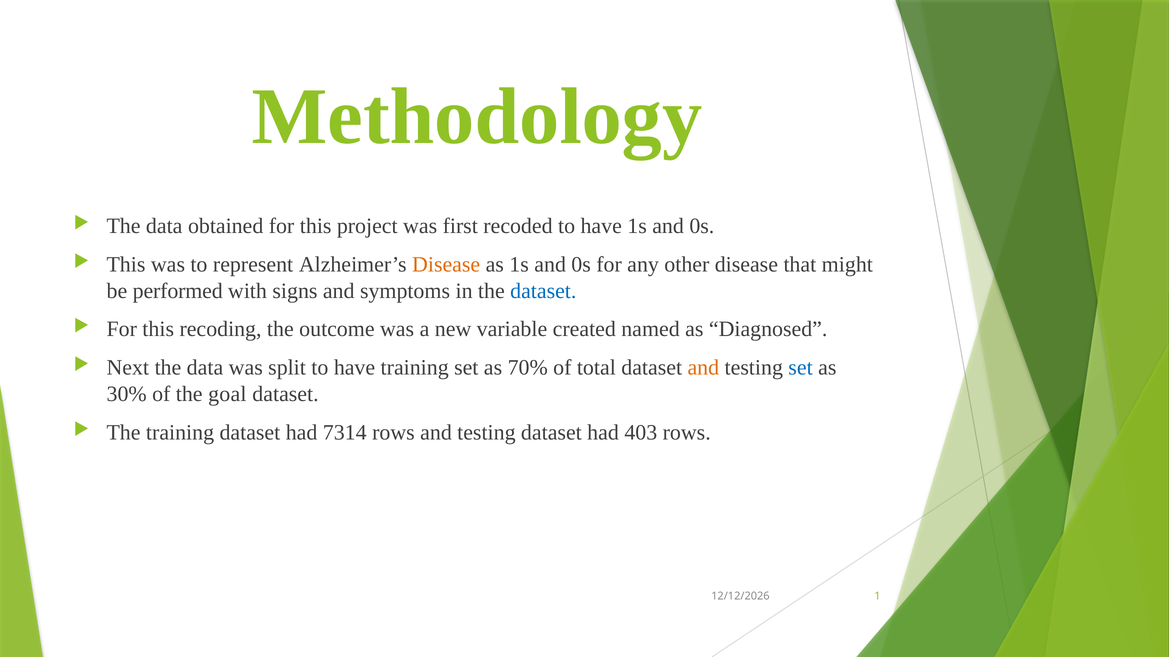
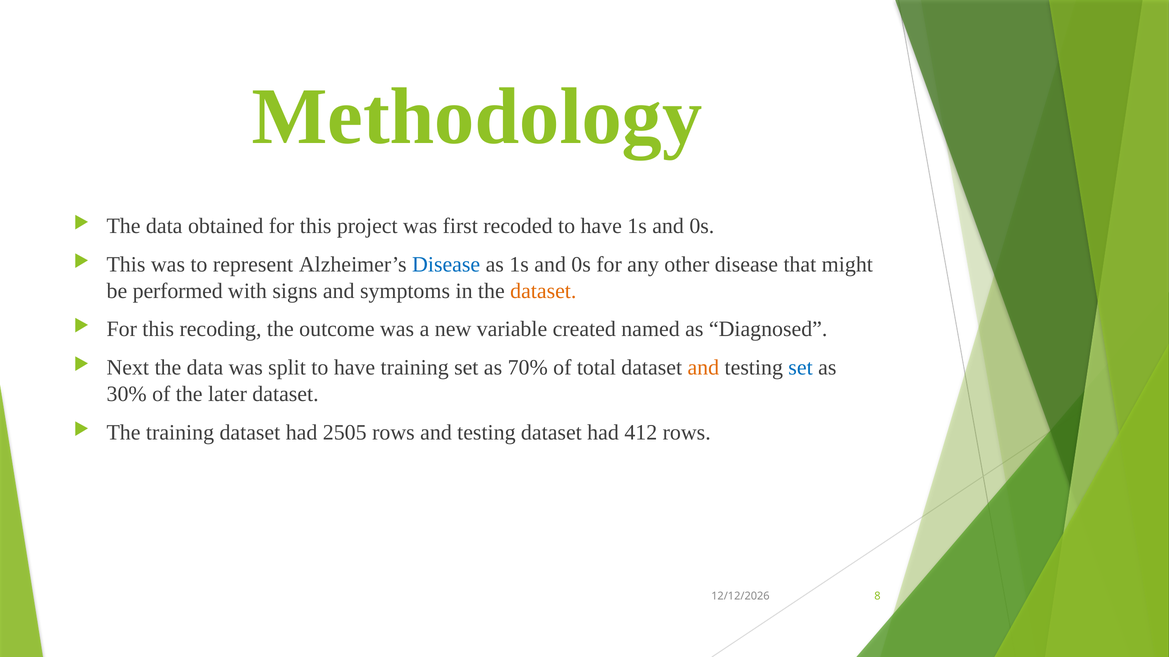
Disease at (446, 265) colour: orange -> blue
dataset at (543, 291) colour: blue -> orange
goal: goal -> later
7314: 7314 -> 2505
403: 403 -> 412
1: 1 -> 8
